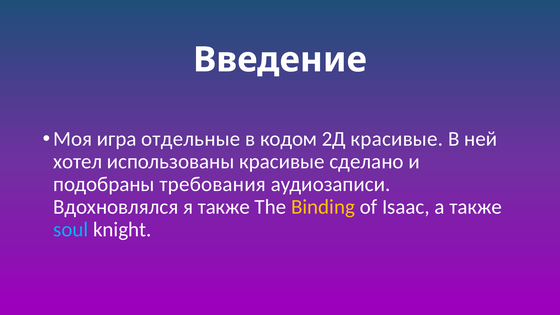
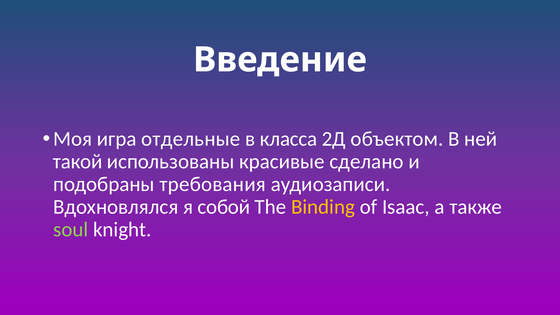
кодом: кодом -> класса
2Д красивые: красивые -> объектом
хотел: хотел -> такой
я также: также -> собой
soul colour: light blue -> light green
